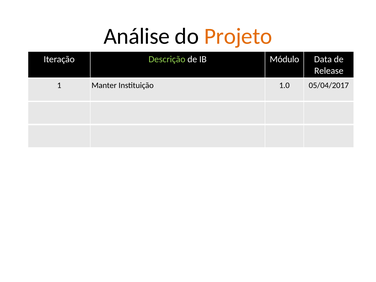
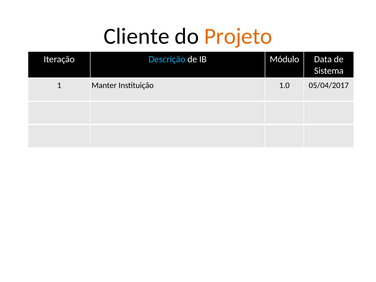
Análise: Análise -> Cliente
Descrição colour: light green -> light blue
Release: Release -> Sistema
